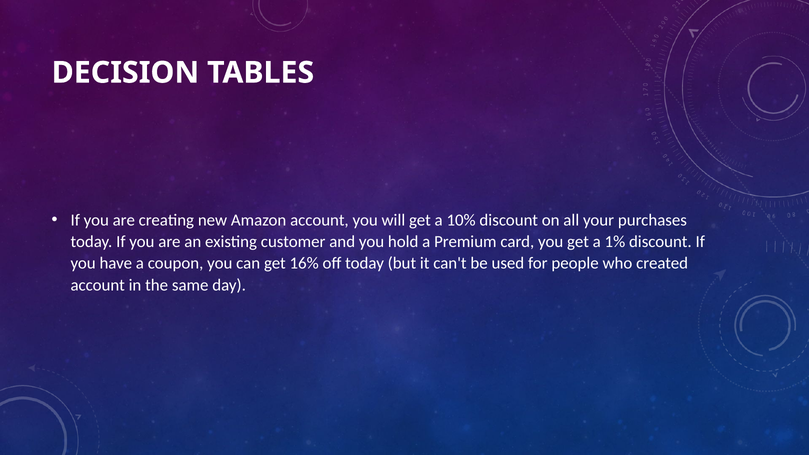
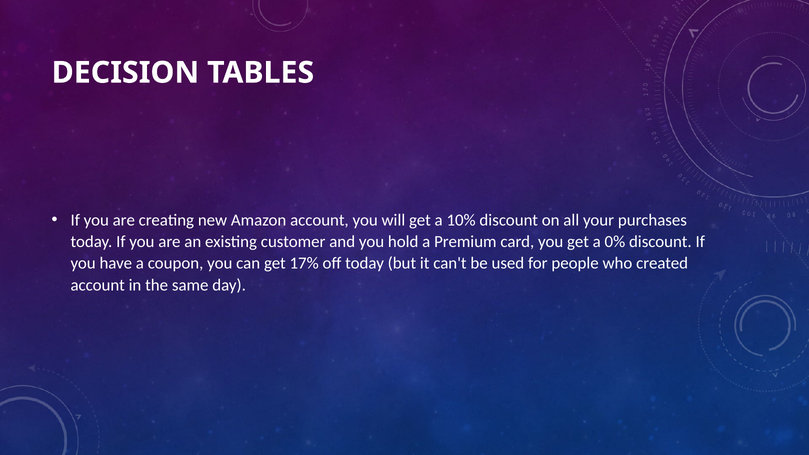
1%: 1% -> 0%
16%: 16% -> 17%
